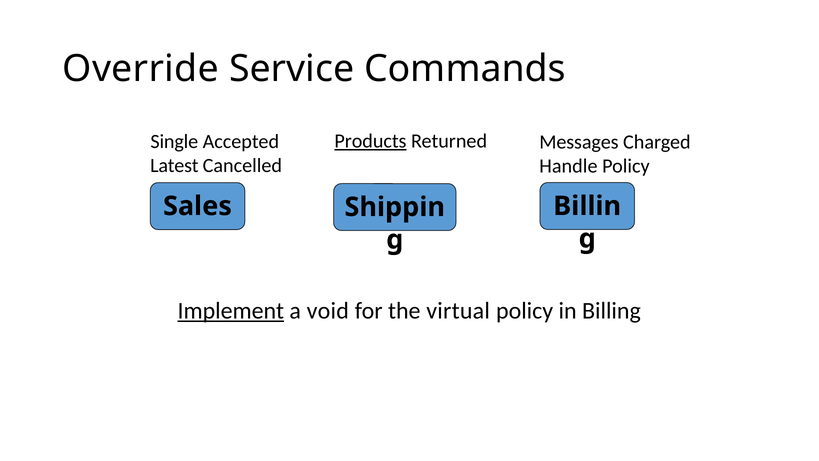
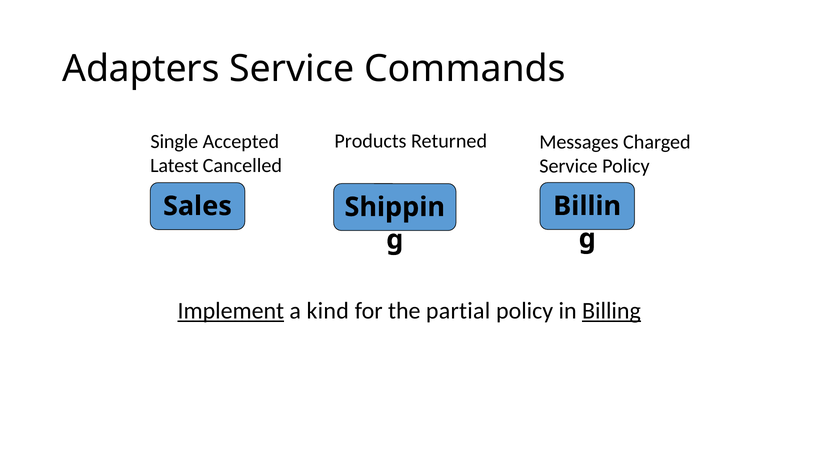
Override: Override -> Adapters
Products underline: present -> none
Handle at (568, 166): Handle -> Service
void: void -> kind
virtual: virtual -> partial
Billing underline: none -> present
